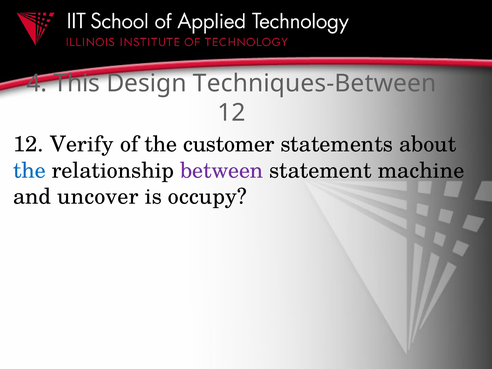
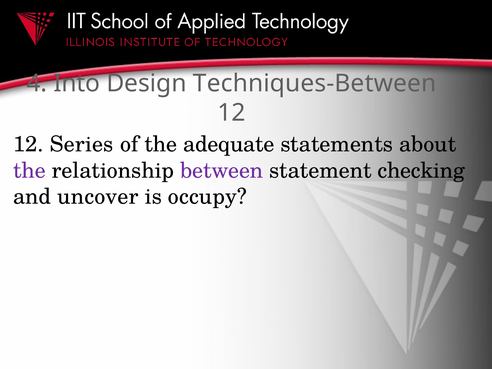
This: This -> Into
Verify: Verify -> Series
customer: customer -> adequate
the at (29, 170) colour: blue -> purple
machine: machine -> checking
